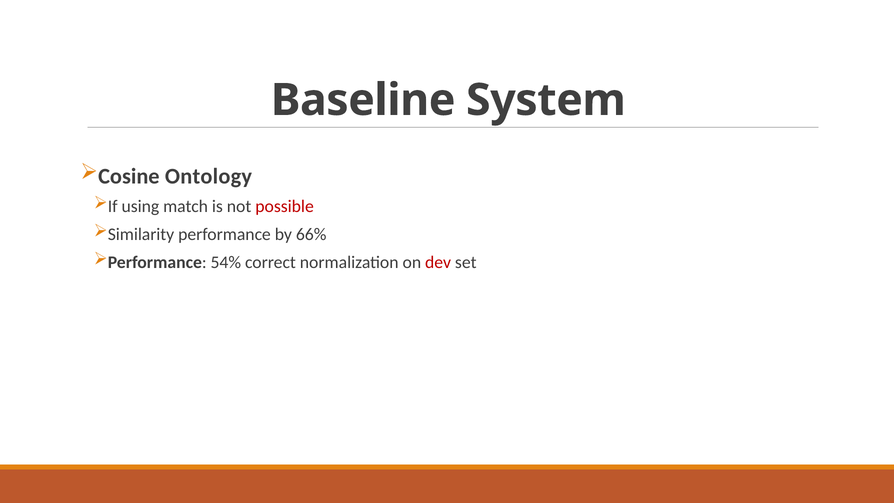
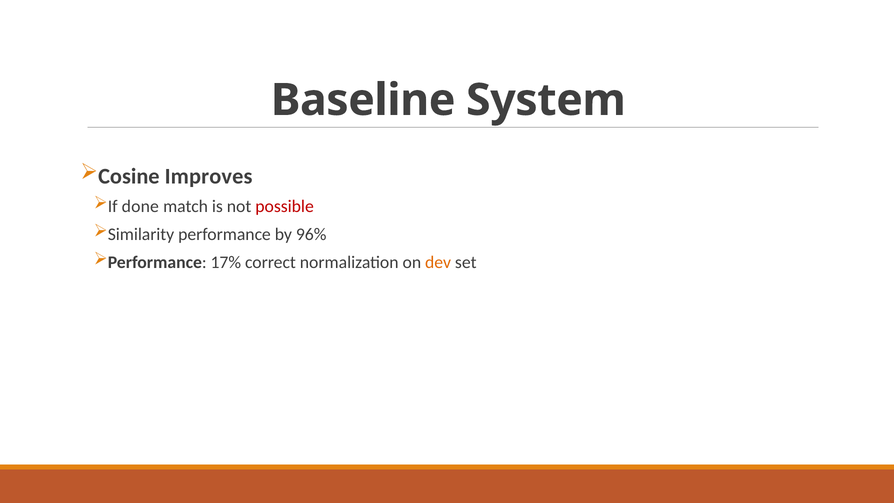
Ontology: Ontology -> Improves
using: using -> done
66%: 66% -> 96%
54%: 54% -> 17%
dev colour: red -> orange
